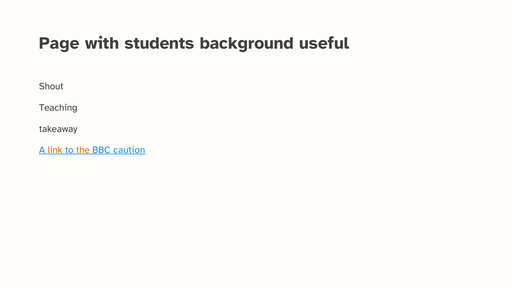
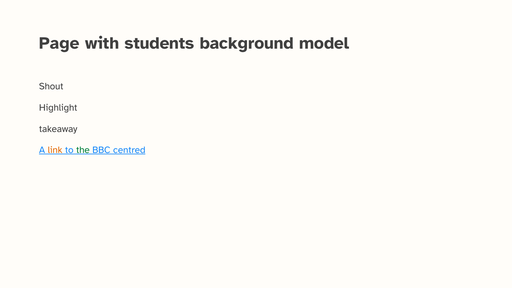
useful: useful -> model
Teaching: Teaching -> Highlight
the colour: orange -> green
caution: caution -> centred
